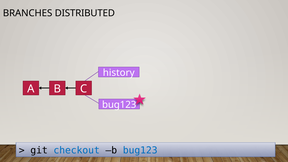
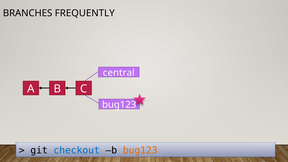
DISTRIBUTED: DISTRIBUTED -> FREQUENTLY
history: history -> central
bug123 at (140, 150) colour: blue -> orange
